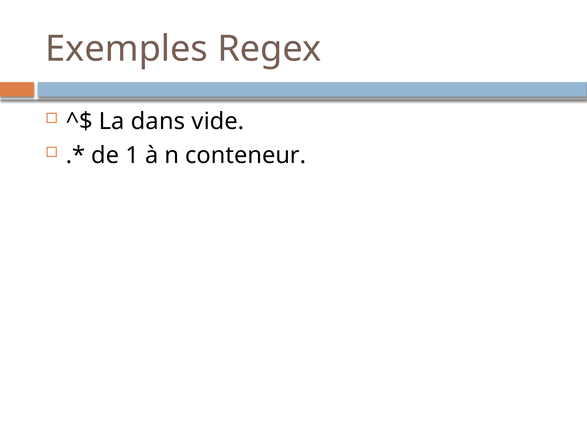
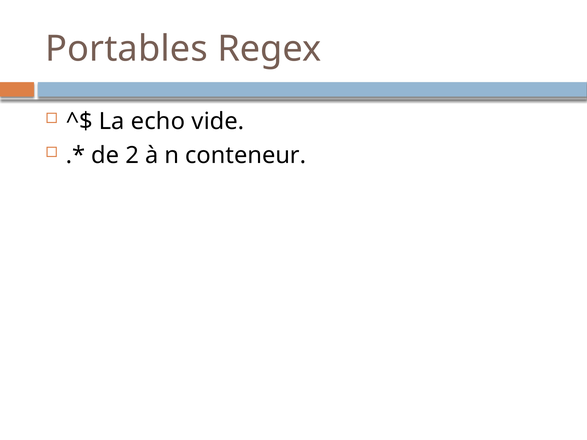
Exemples: Exemples -> Portables
dans: dans -> echo
1: 1 -> 2
